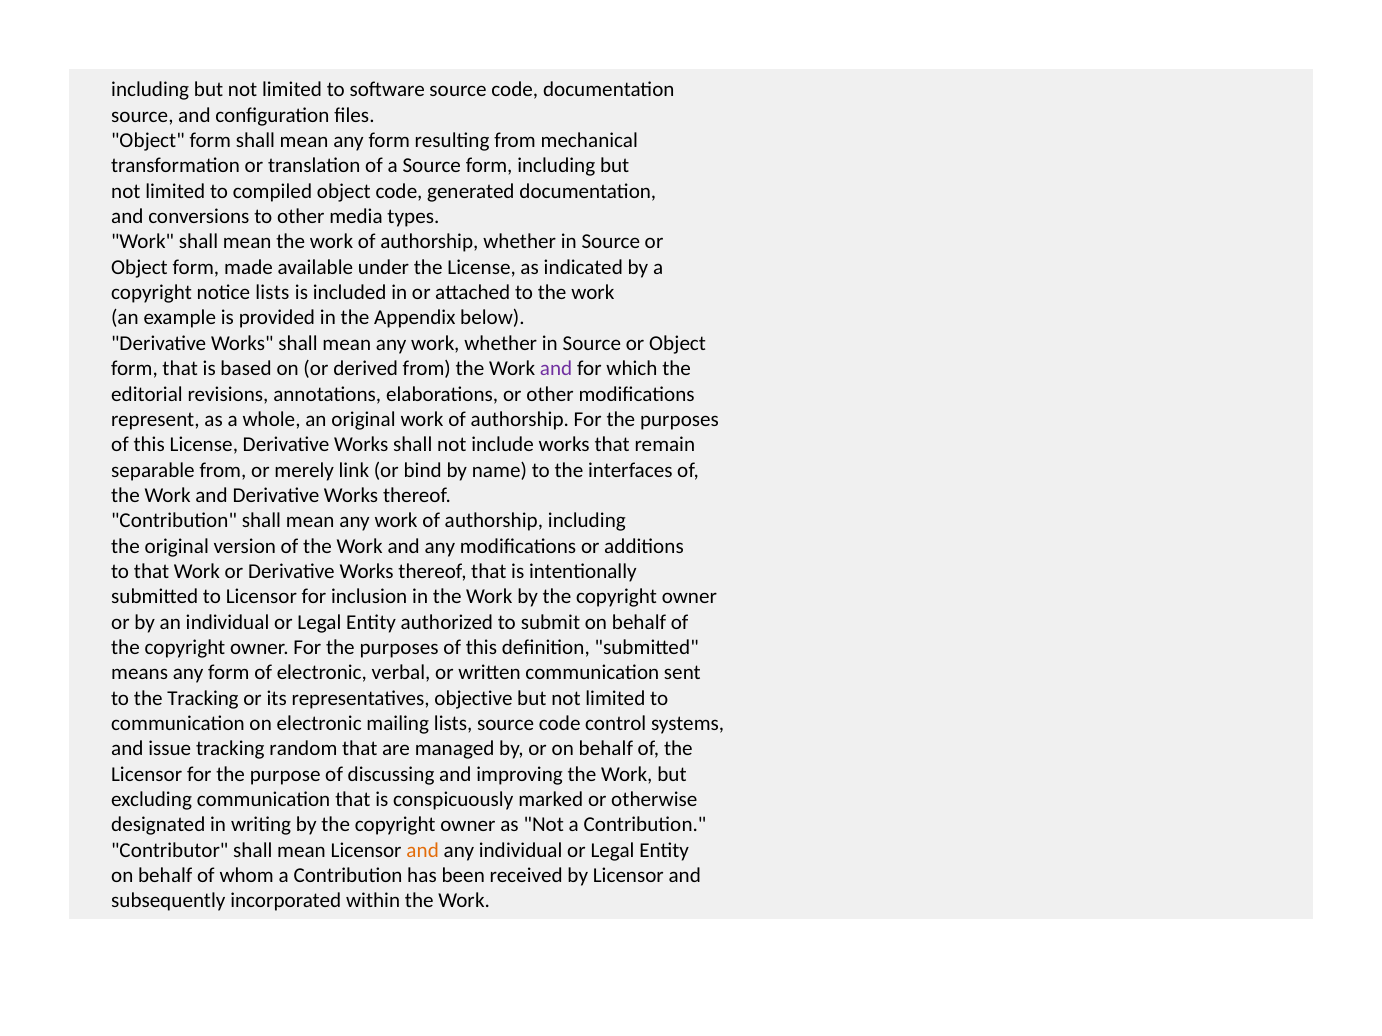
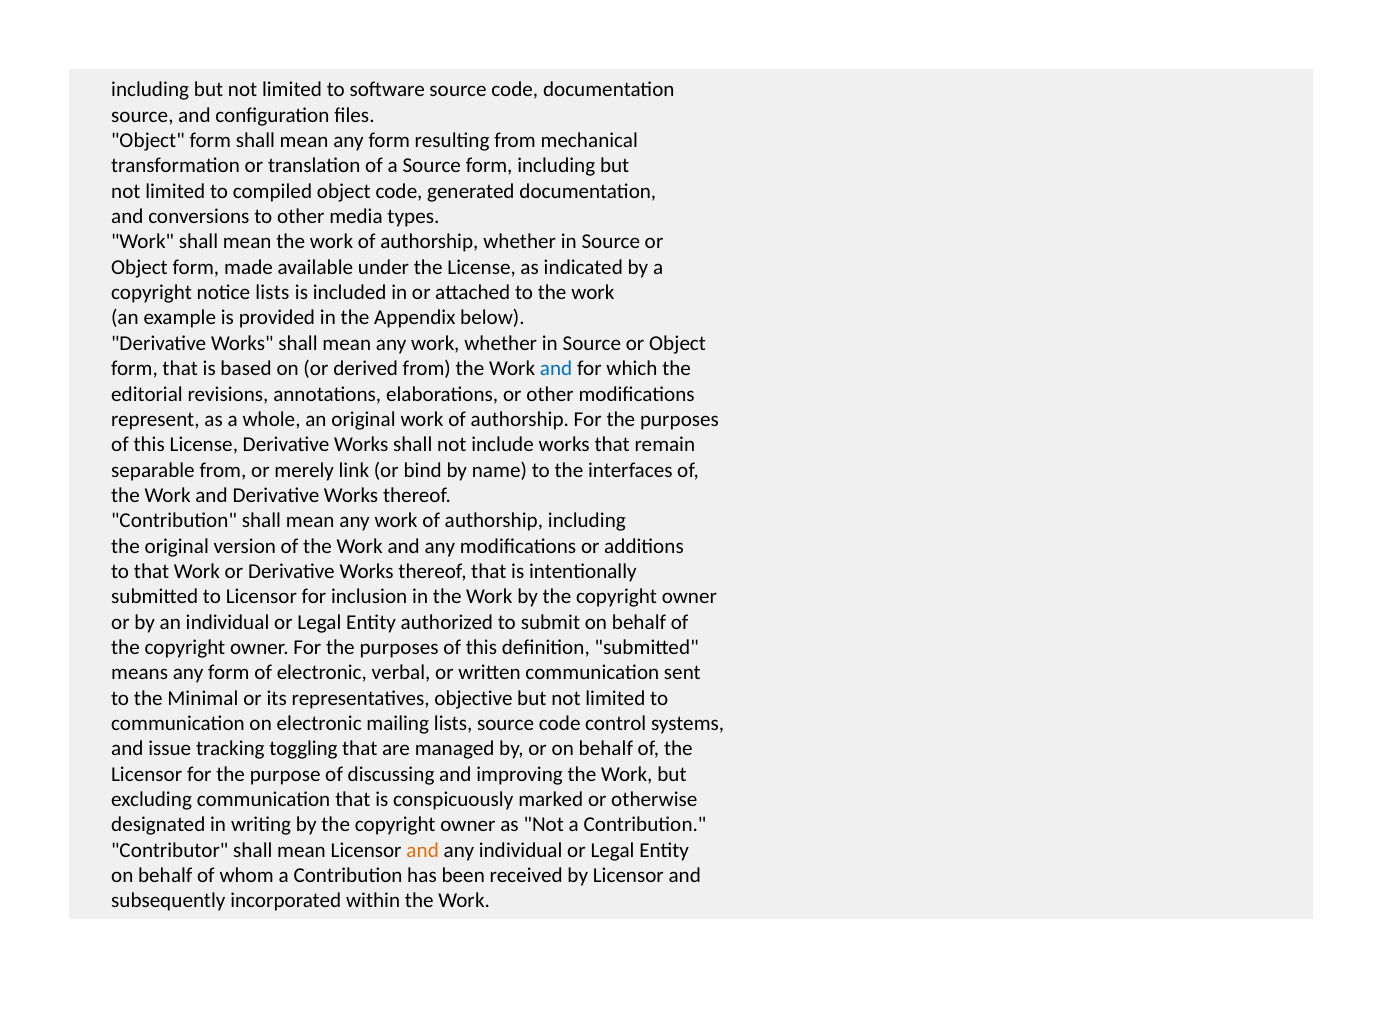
and at (556, 369) colour: purple -> blue
the Tracking: Tracking -> Minimal
random: random -> toggling
